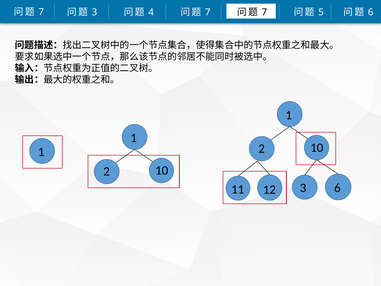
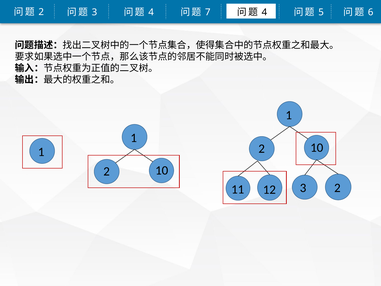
7 at (41, 12): 7 -> 2
7 at (264, 12): 7 -> 4
3 6: 6 -> 2
